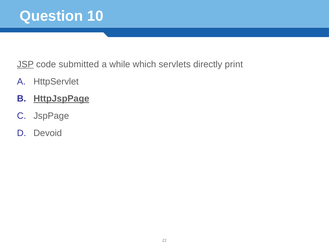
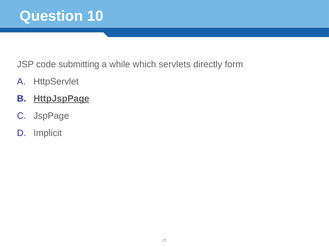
JSP underline: present -> none
submitted: submitted -> submitting
print: print -> form
Devoid: Devoid -> Implicit
